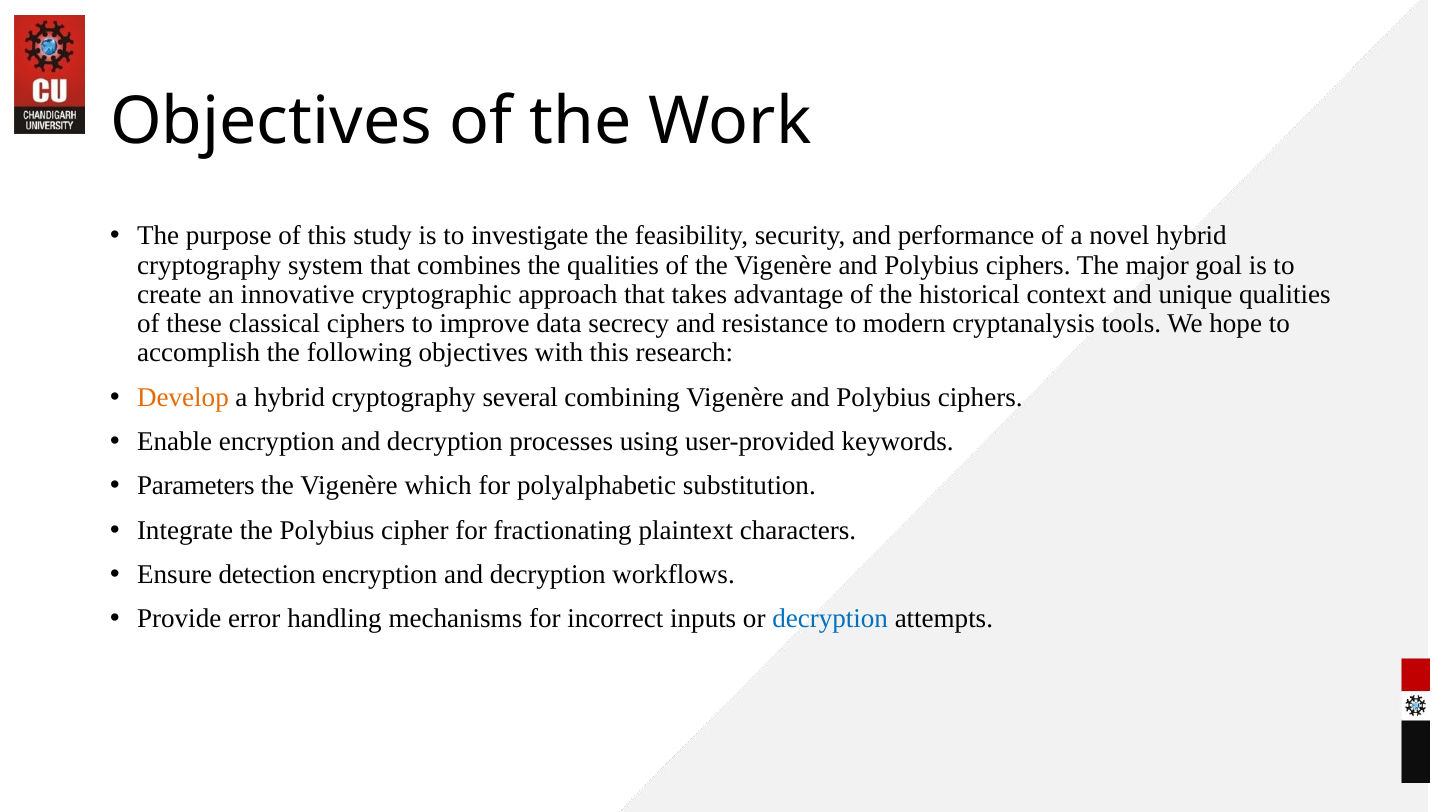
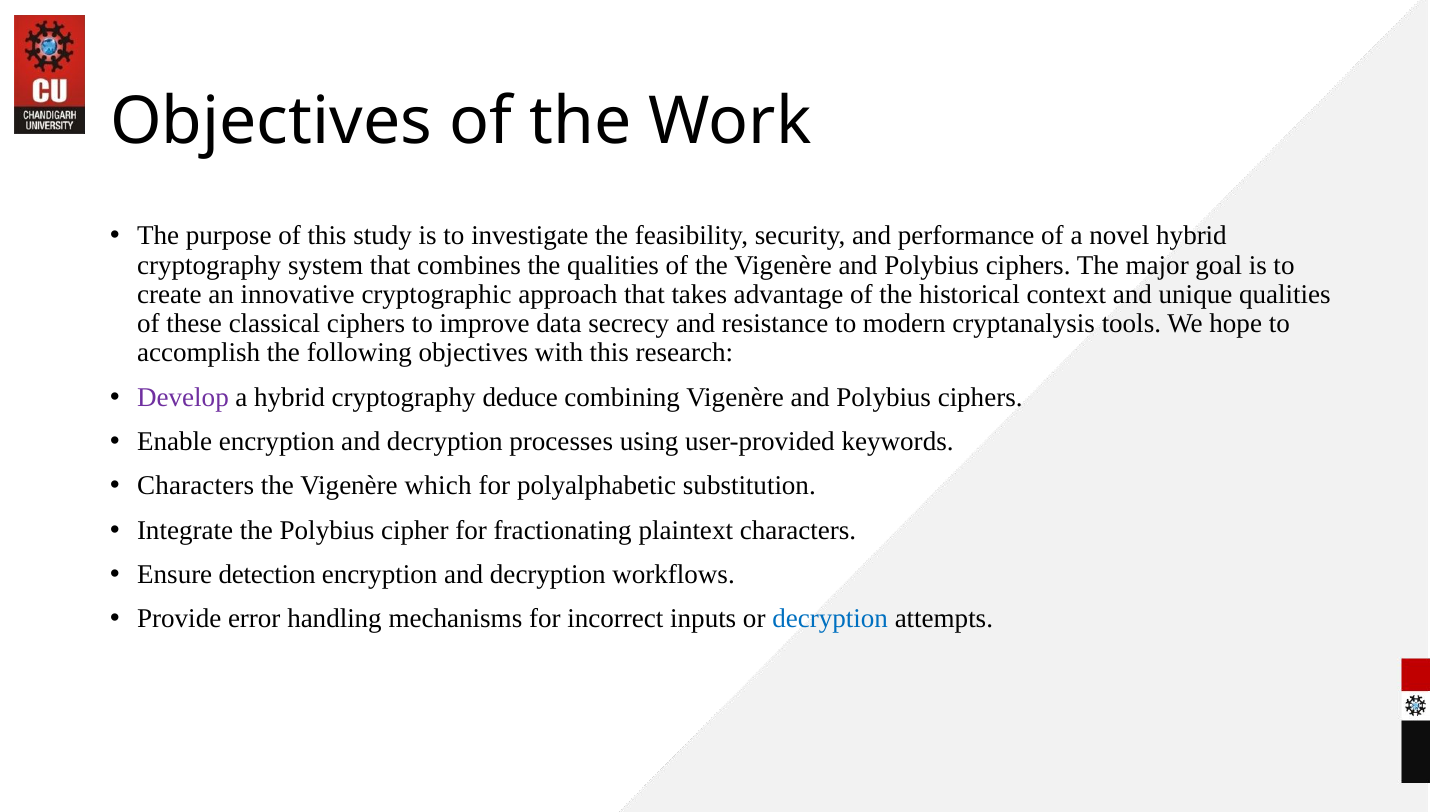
Develop colour: orange -> purple
several: several -> deduce
Parameters at (196, 486): Parameters -> Characters
